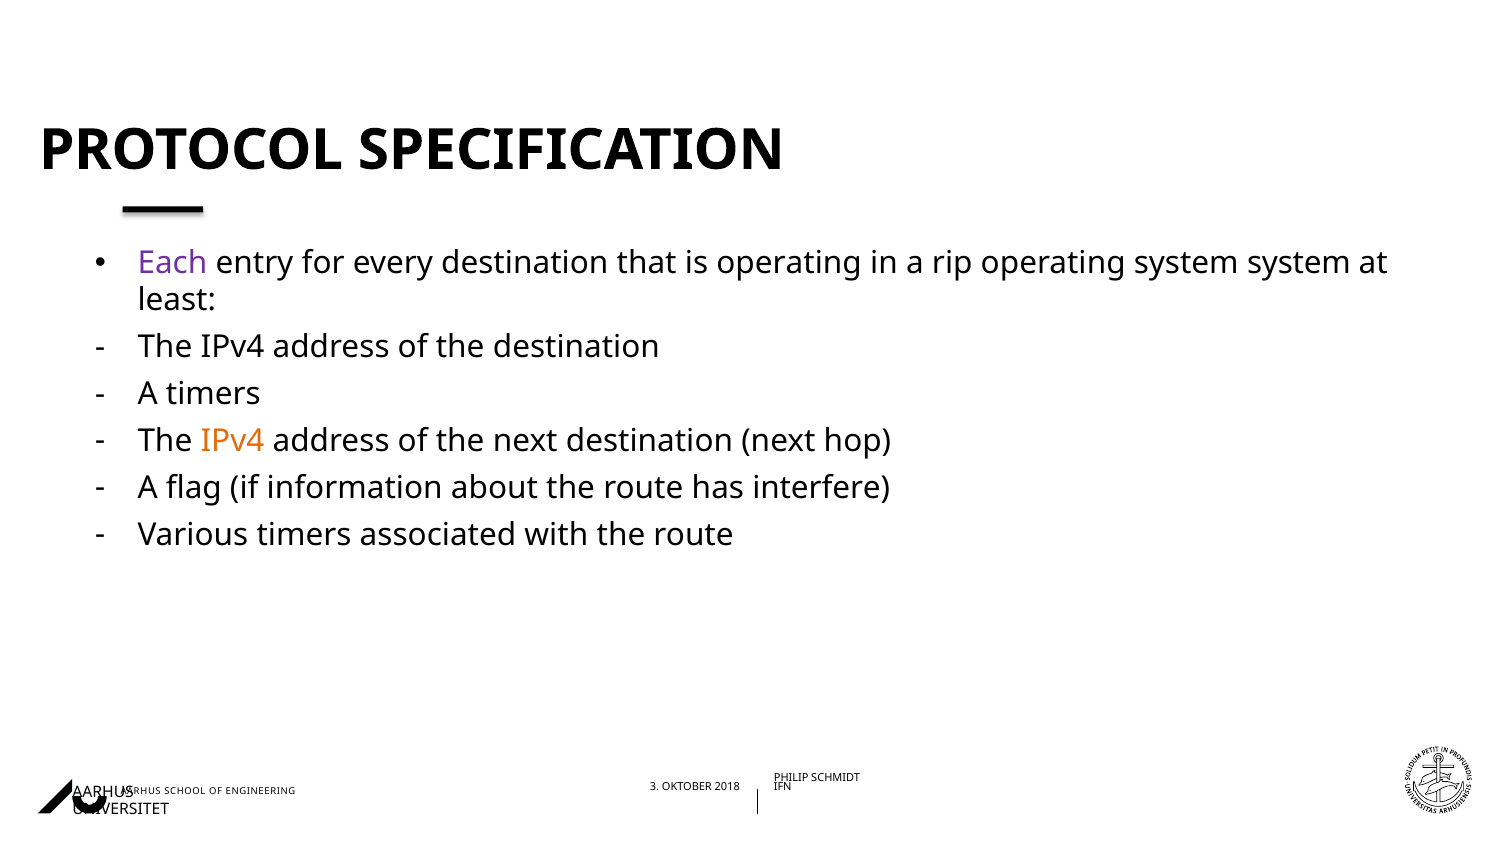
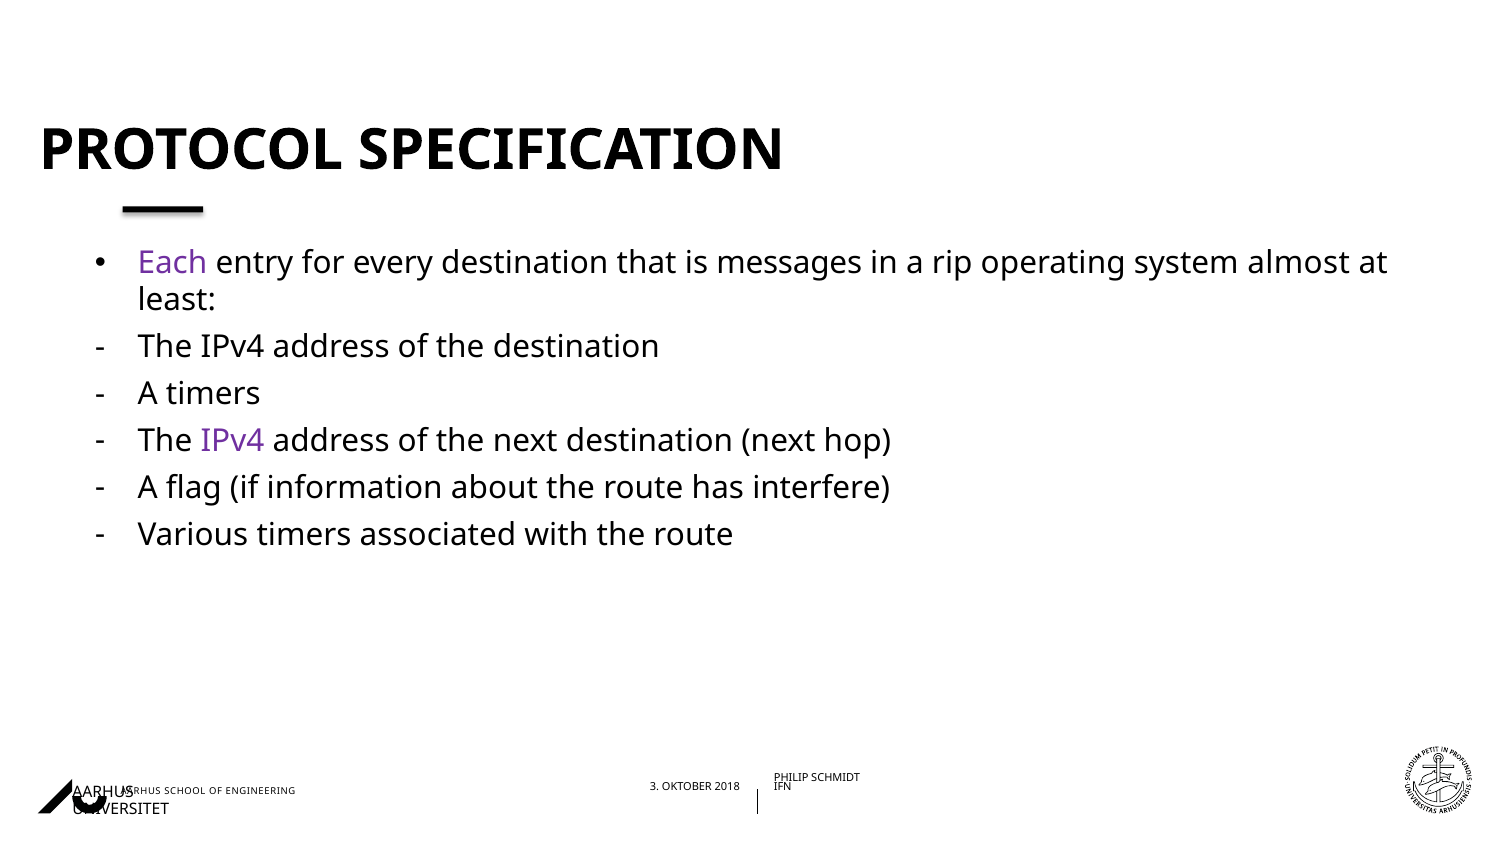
is operating: operating -> messages
system system: system -> almost
IPv4 at (232, 441) colour: orange -> purple
